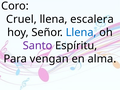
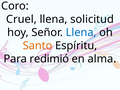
escalera: escalera -> solicitud
Santo colour: purple -> orange
vengan: vengan -> redimió
